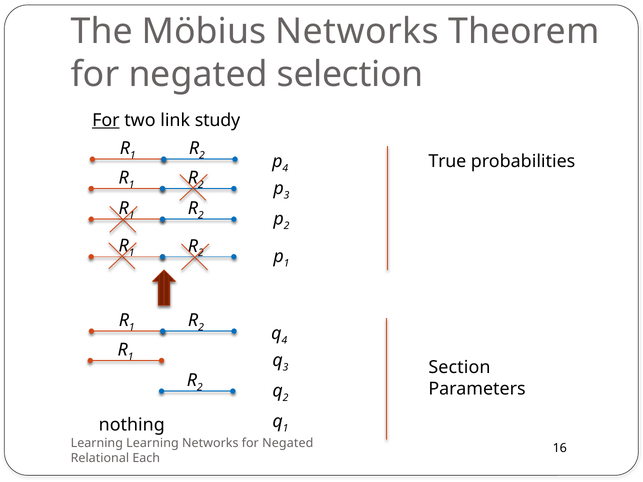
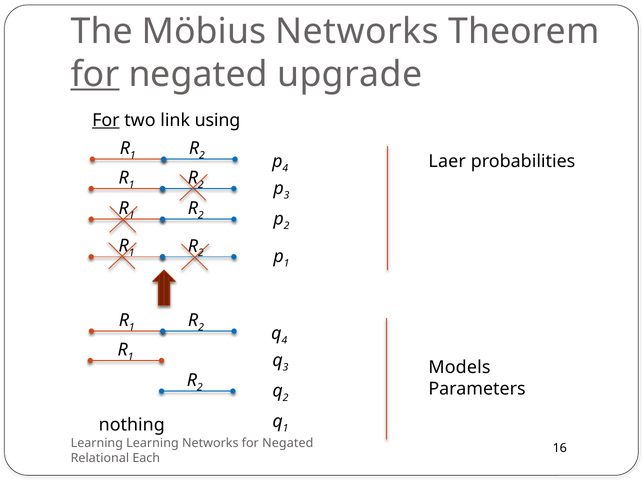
for at (95, 74) underline: none -> present
selection: selection -> upgrade
study: study -> using
True: True -> Laer
Section: Section -> Models
